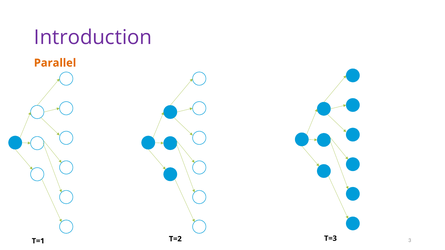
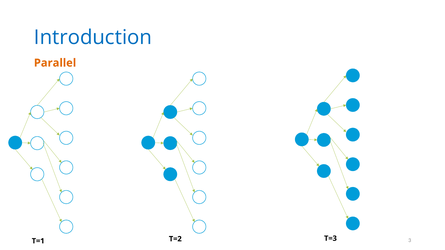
Introduction colour: purple -> blue
